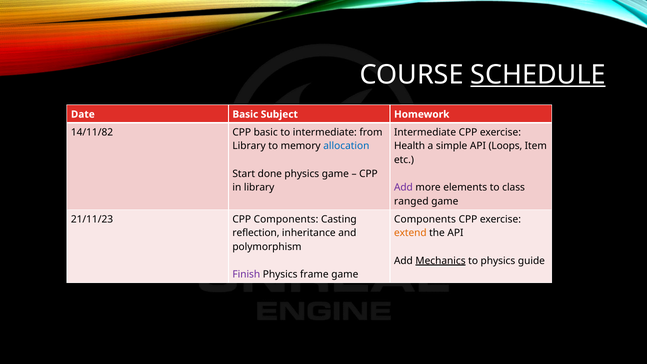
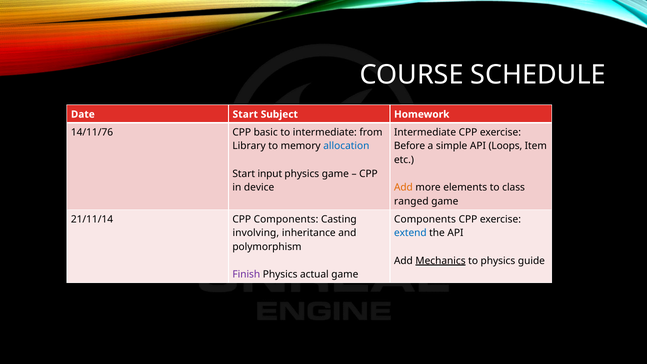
SCHEDULE underline: present -> none
Date Basic: Basic -> Start
14/11/82: 14/11/82 -> 14/11/76
Health: Health -> Before
done: done -> input
in library: library -> device
Add at (403, 187) colour: purple -> orange
21/11/23: 21/11/23 -> 21/11/14
reflection: reflection -> involving
extend colour: orange -> blue
frame: frame -> actual
